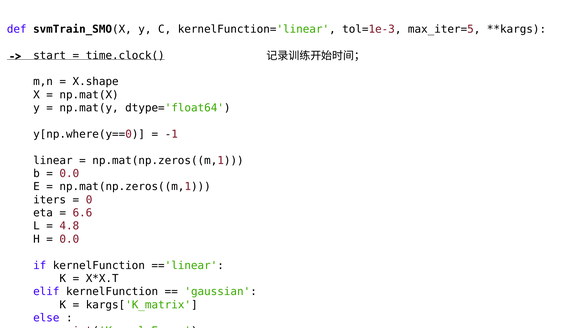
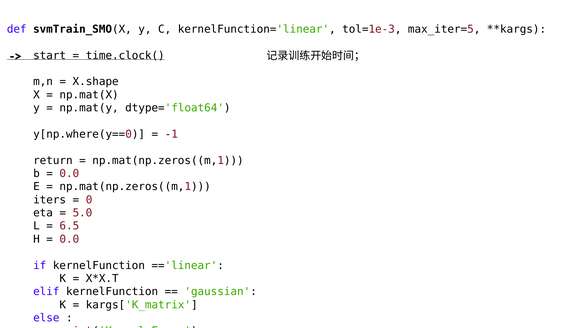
linear at (53, 160): linear -> return
6.6: 6.6 -> 5.0
4.8: 4.8 -> 6.5
